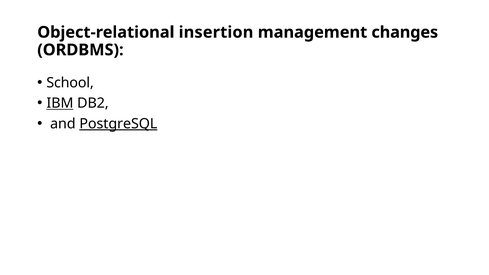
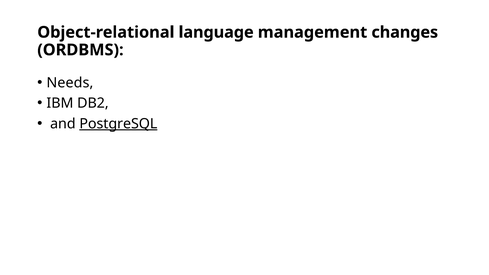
insertion: insertion -> language
School: School -> Needs
IBM underline: present -> none
